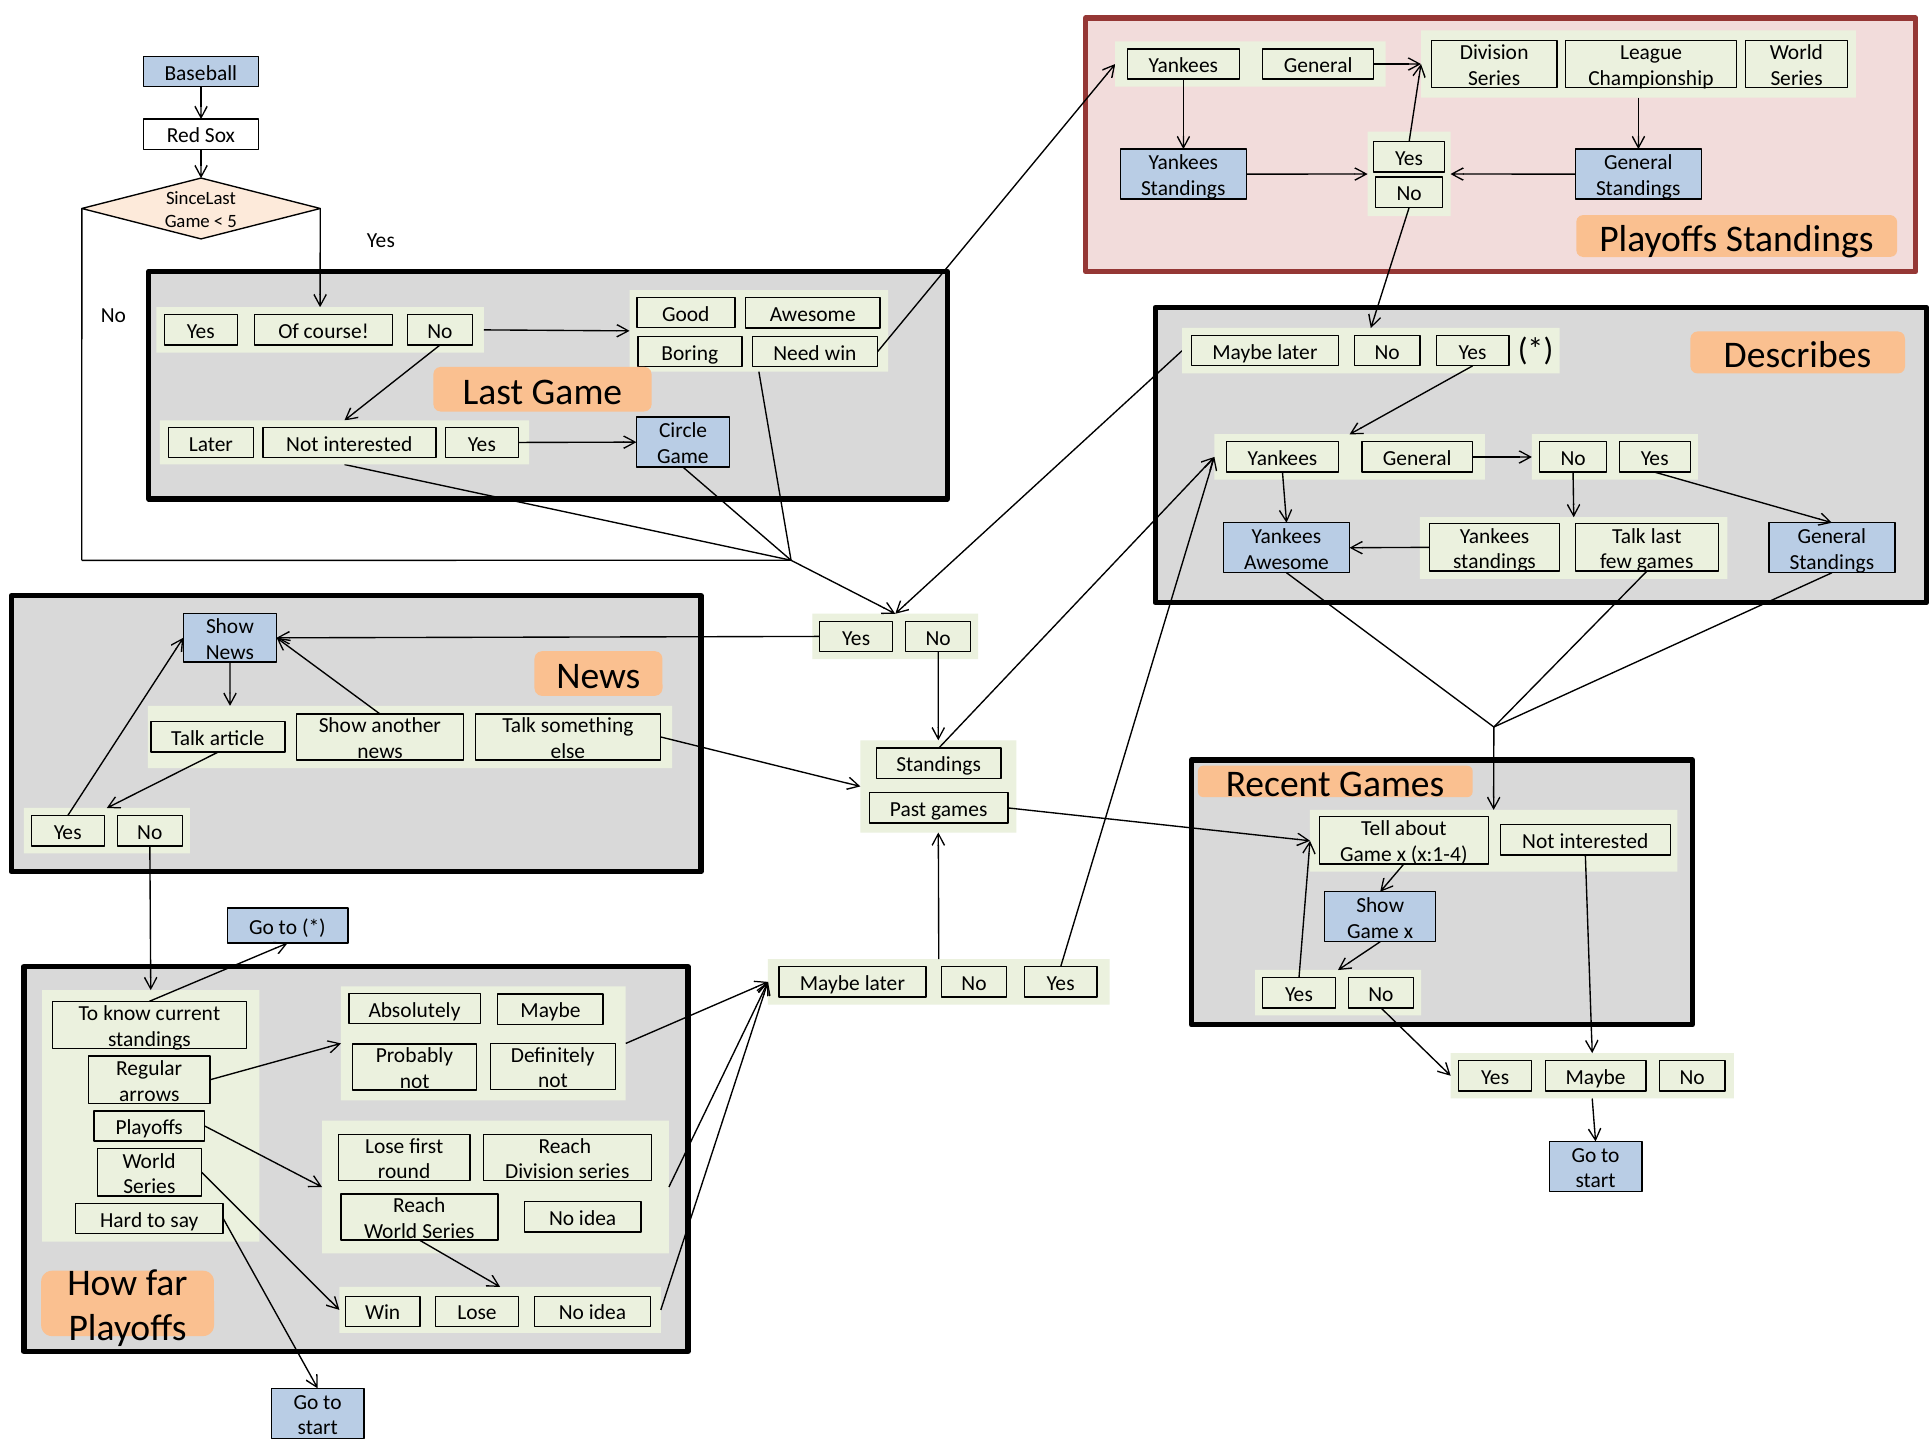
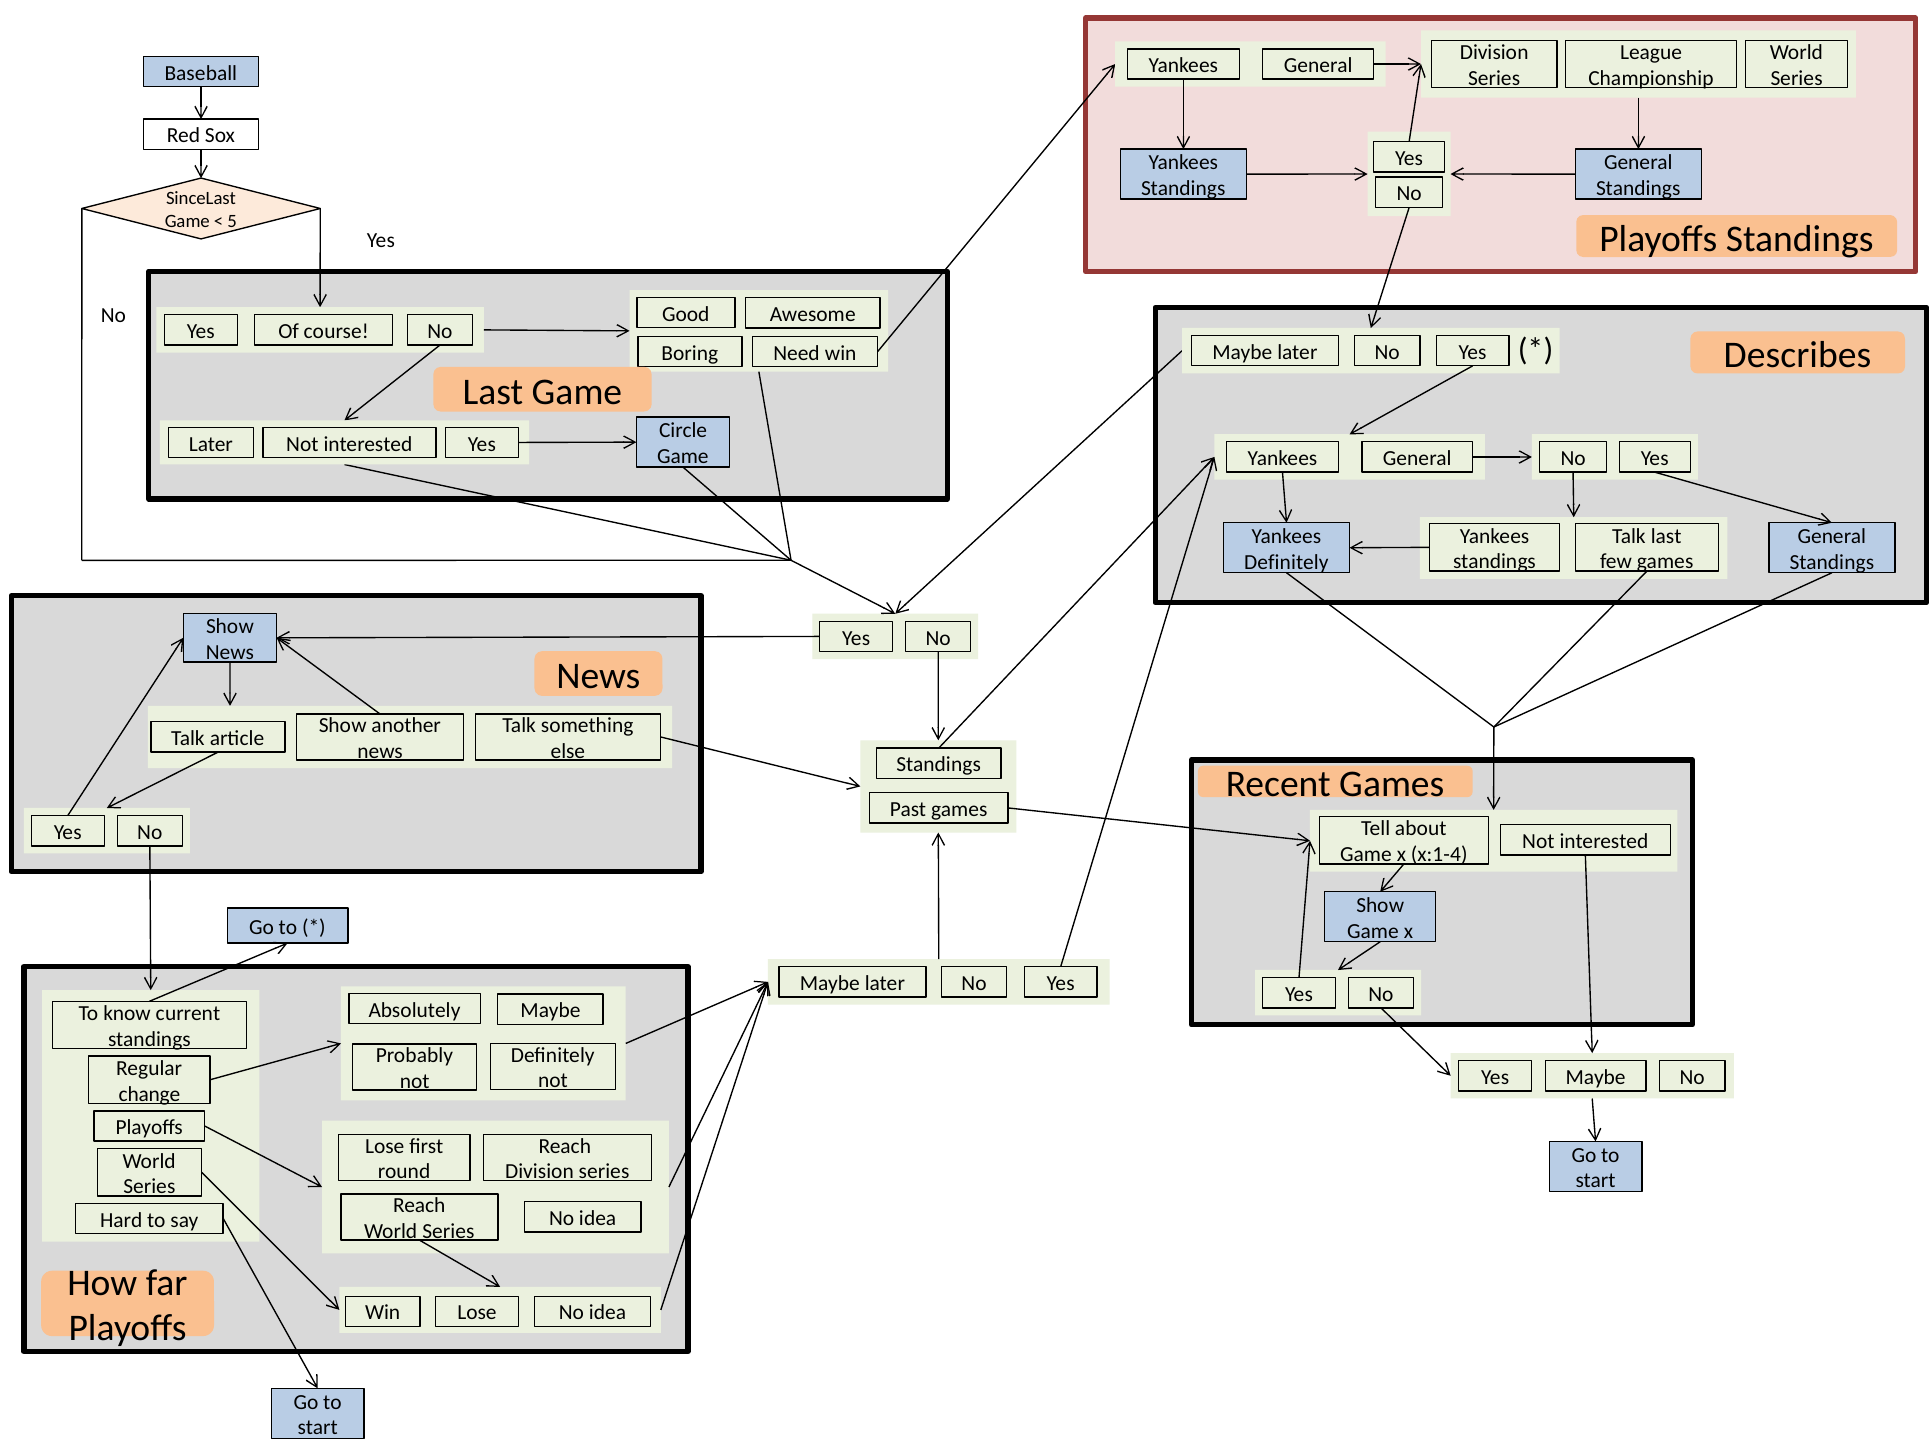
Awesome at (1287, 562): Awesome -> Definitely
arrows: arrows -> change
